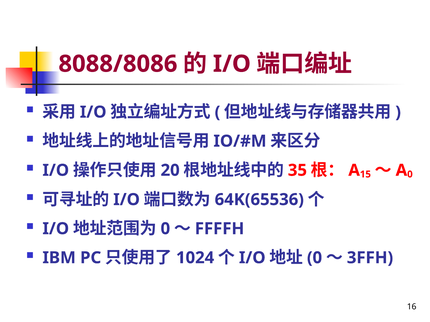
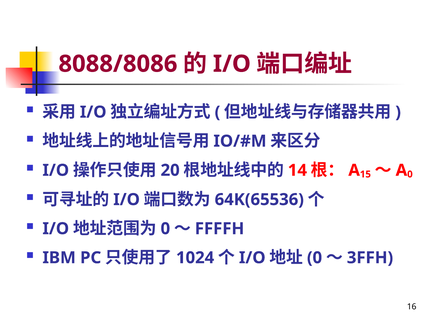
35: 35 -> 14
